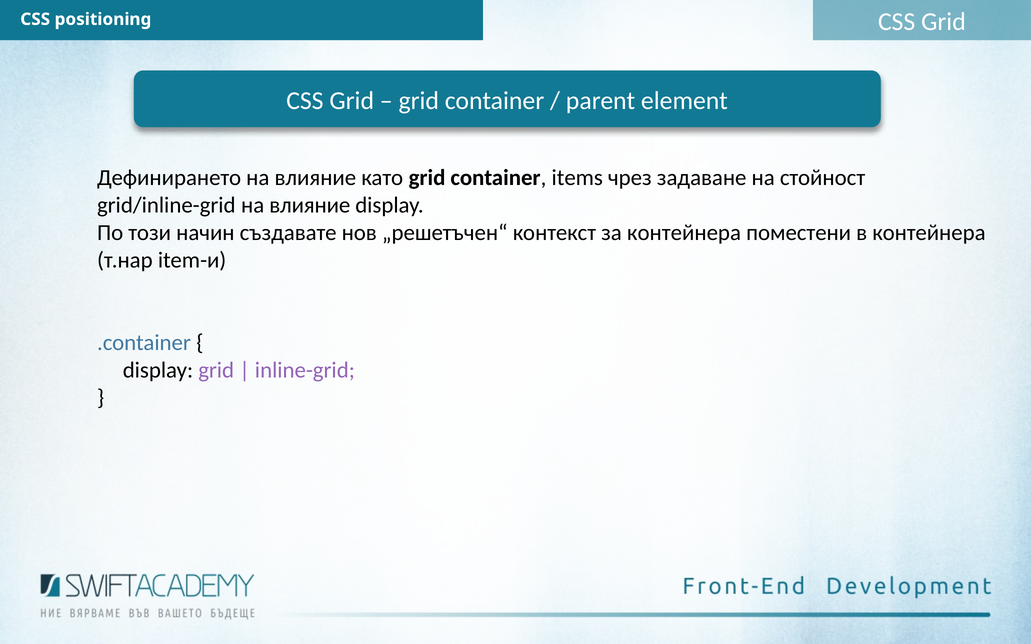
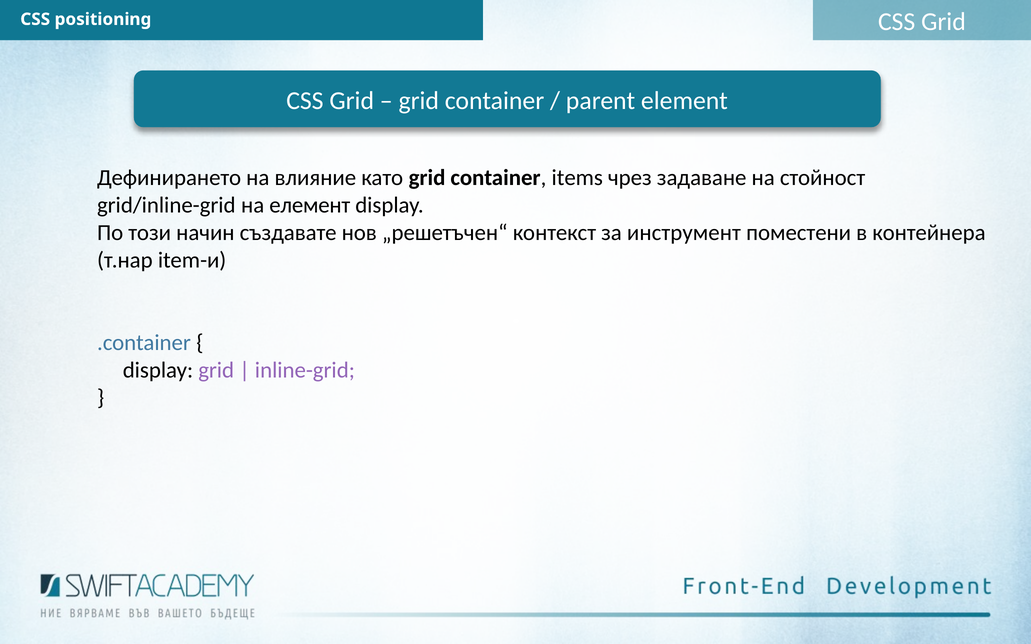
grid/inline-grid на влияние: влияние -> елемент
за контейнера: контейнера -> инструмент
